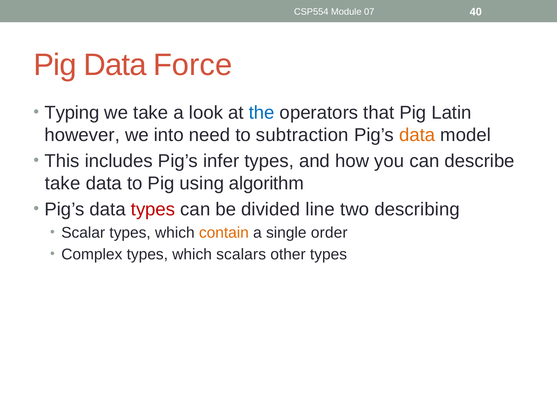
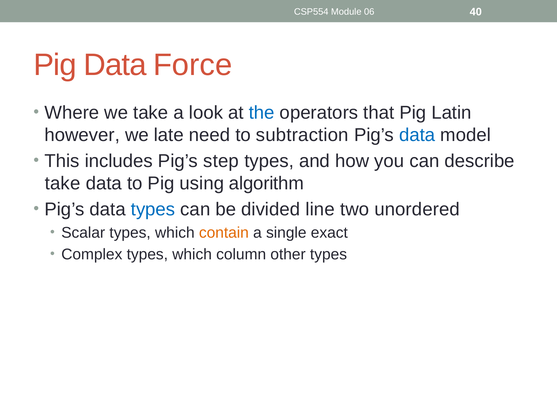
07: 07 -> 06
Typing: Typing -> Where
into: into -> late
data at (417, 135) colour: orange -> blue
infer: infer -> step
types at (153, 209) colour: red -> blue
describing: describing -> unordered
order: order -> exact
scalars: scalars -> column
